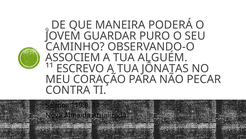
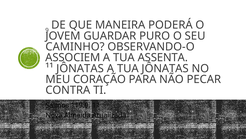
ALGUÉM: ALGUÉM -> ASSENTA
¹¹ ESCREVO: ESCREVO -> JÔNATAS
